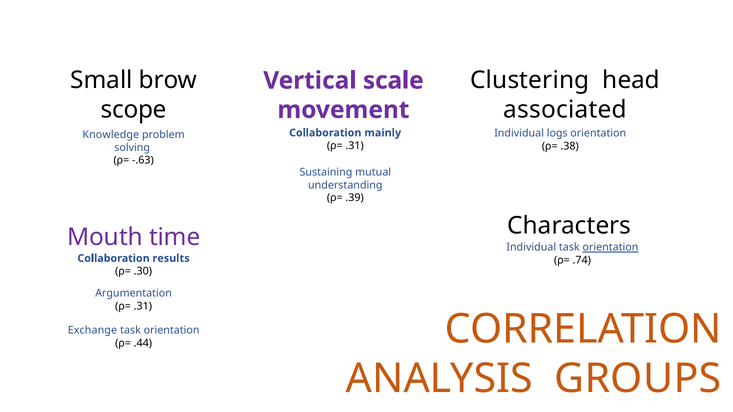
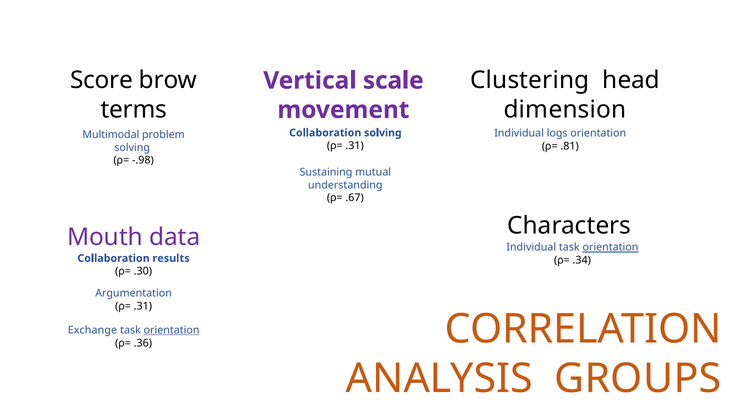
Small: Small -> Score
scope: scope -> terms
associated: associated -> dimension
Collaboration mainly: mainly -> solving
Knowledge: Knowledge -> Multimodal
.38: .38 -> .81
-.63: -.63 -> -.98
.39: .39 -> .67
time: time -> data
.74: .74 -> .34
orientation at (172, 330) underline: none -> present
.44: .44 -> .36
